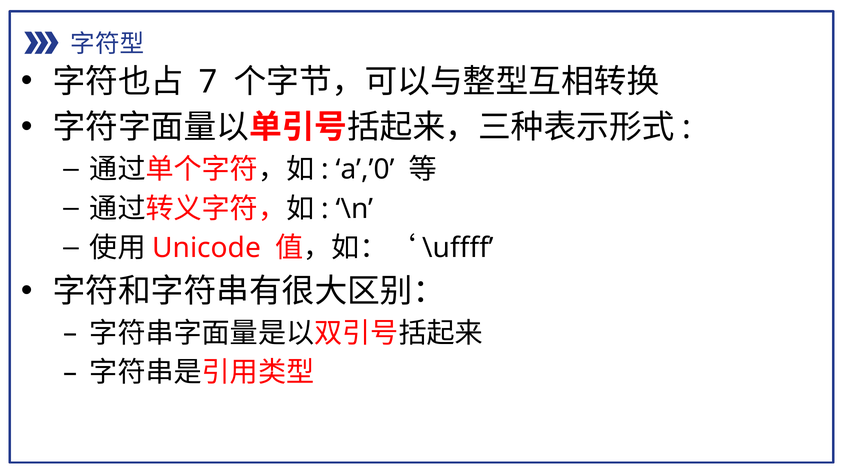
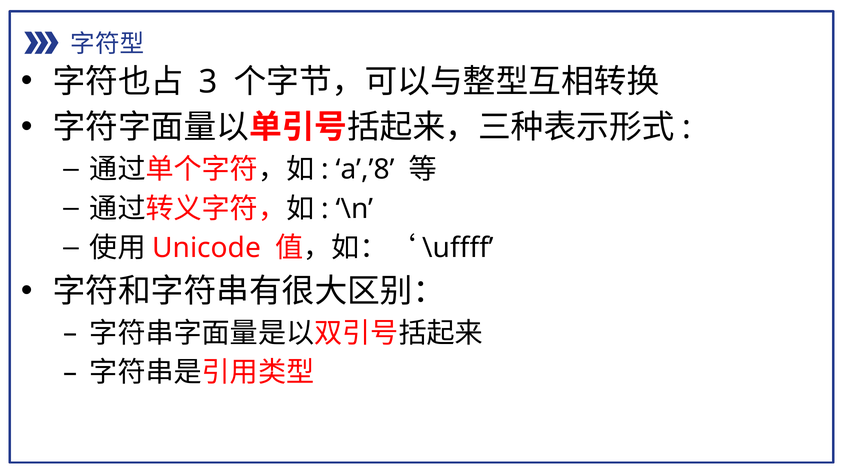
7: 7 -> 3
a’,’0: a’,’0 -> a’,’8
